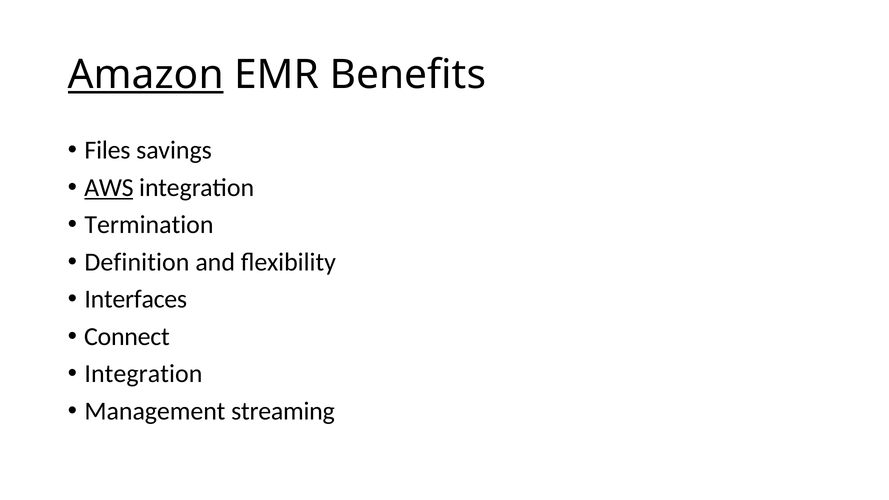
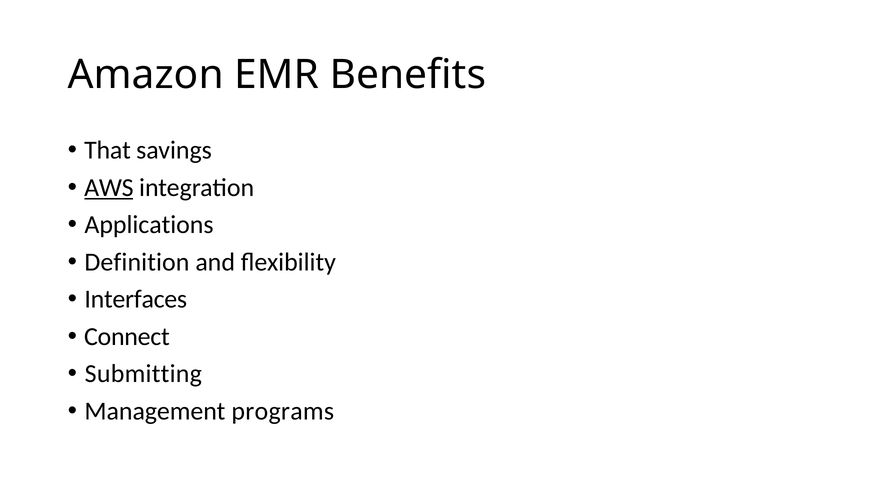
Amazon underline: present -> none
Files: Files -> That
Termination: Termination -> Applications
Integration at (143, 374): Integration -> Submitting
streaming: streaming -> programs
